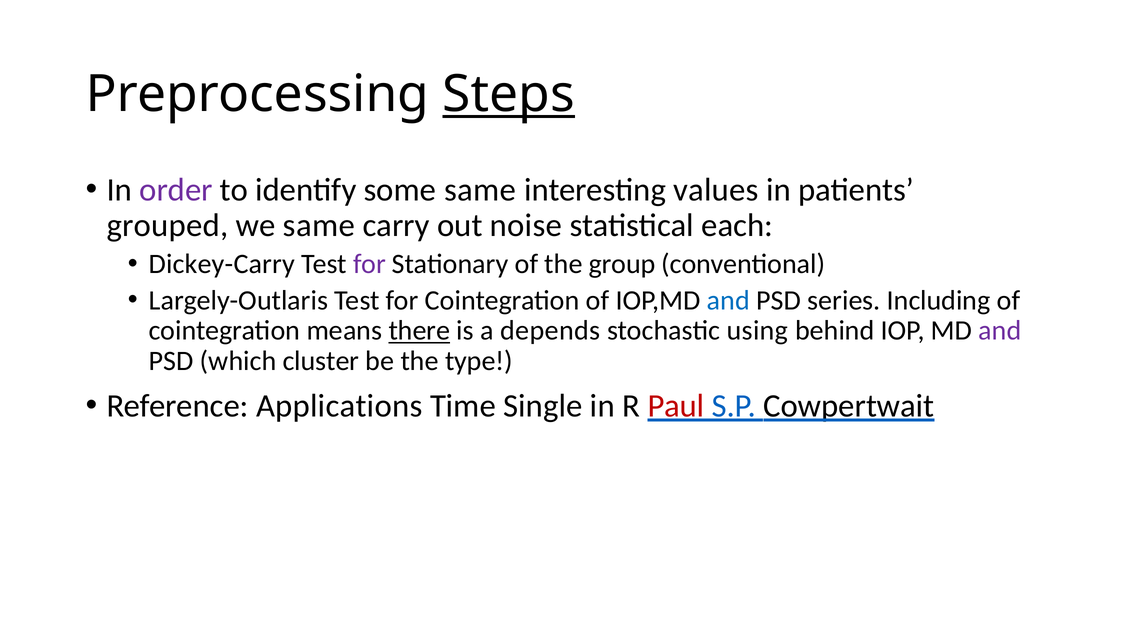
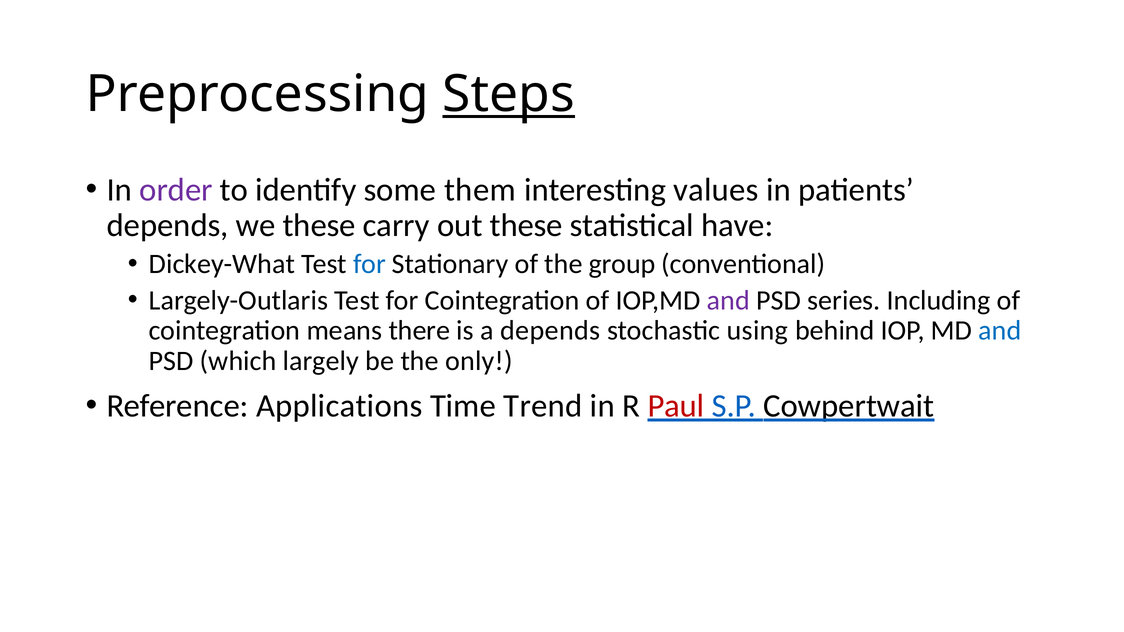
some same: same -> them
grouped at (168, 225): grouped -> depends
we same: same -> these
out noise: noise -> these
each: each -> have
Dickey-Carry: Dickey-Carry -> Dickey-What
for at (369, 264) colour: purple -> blue
and at (728, 300) colour: blue -> purple
there underline: present -> none
and at (1000, 331) colour: purple -> blue
cluster: cluster -> largely
type: type -> only
Single: Single -> Trend
